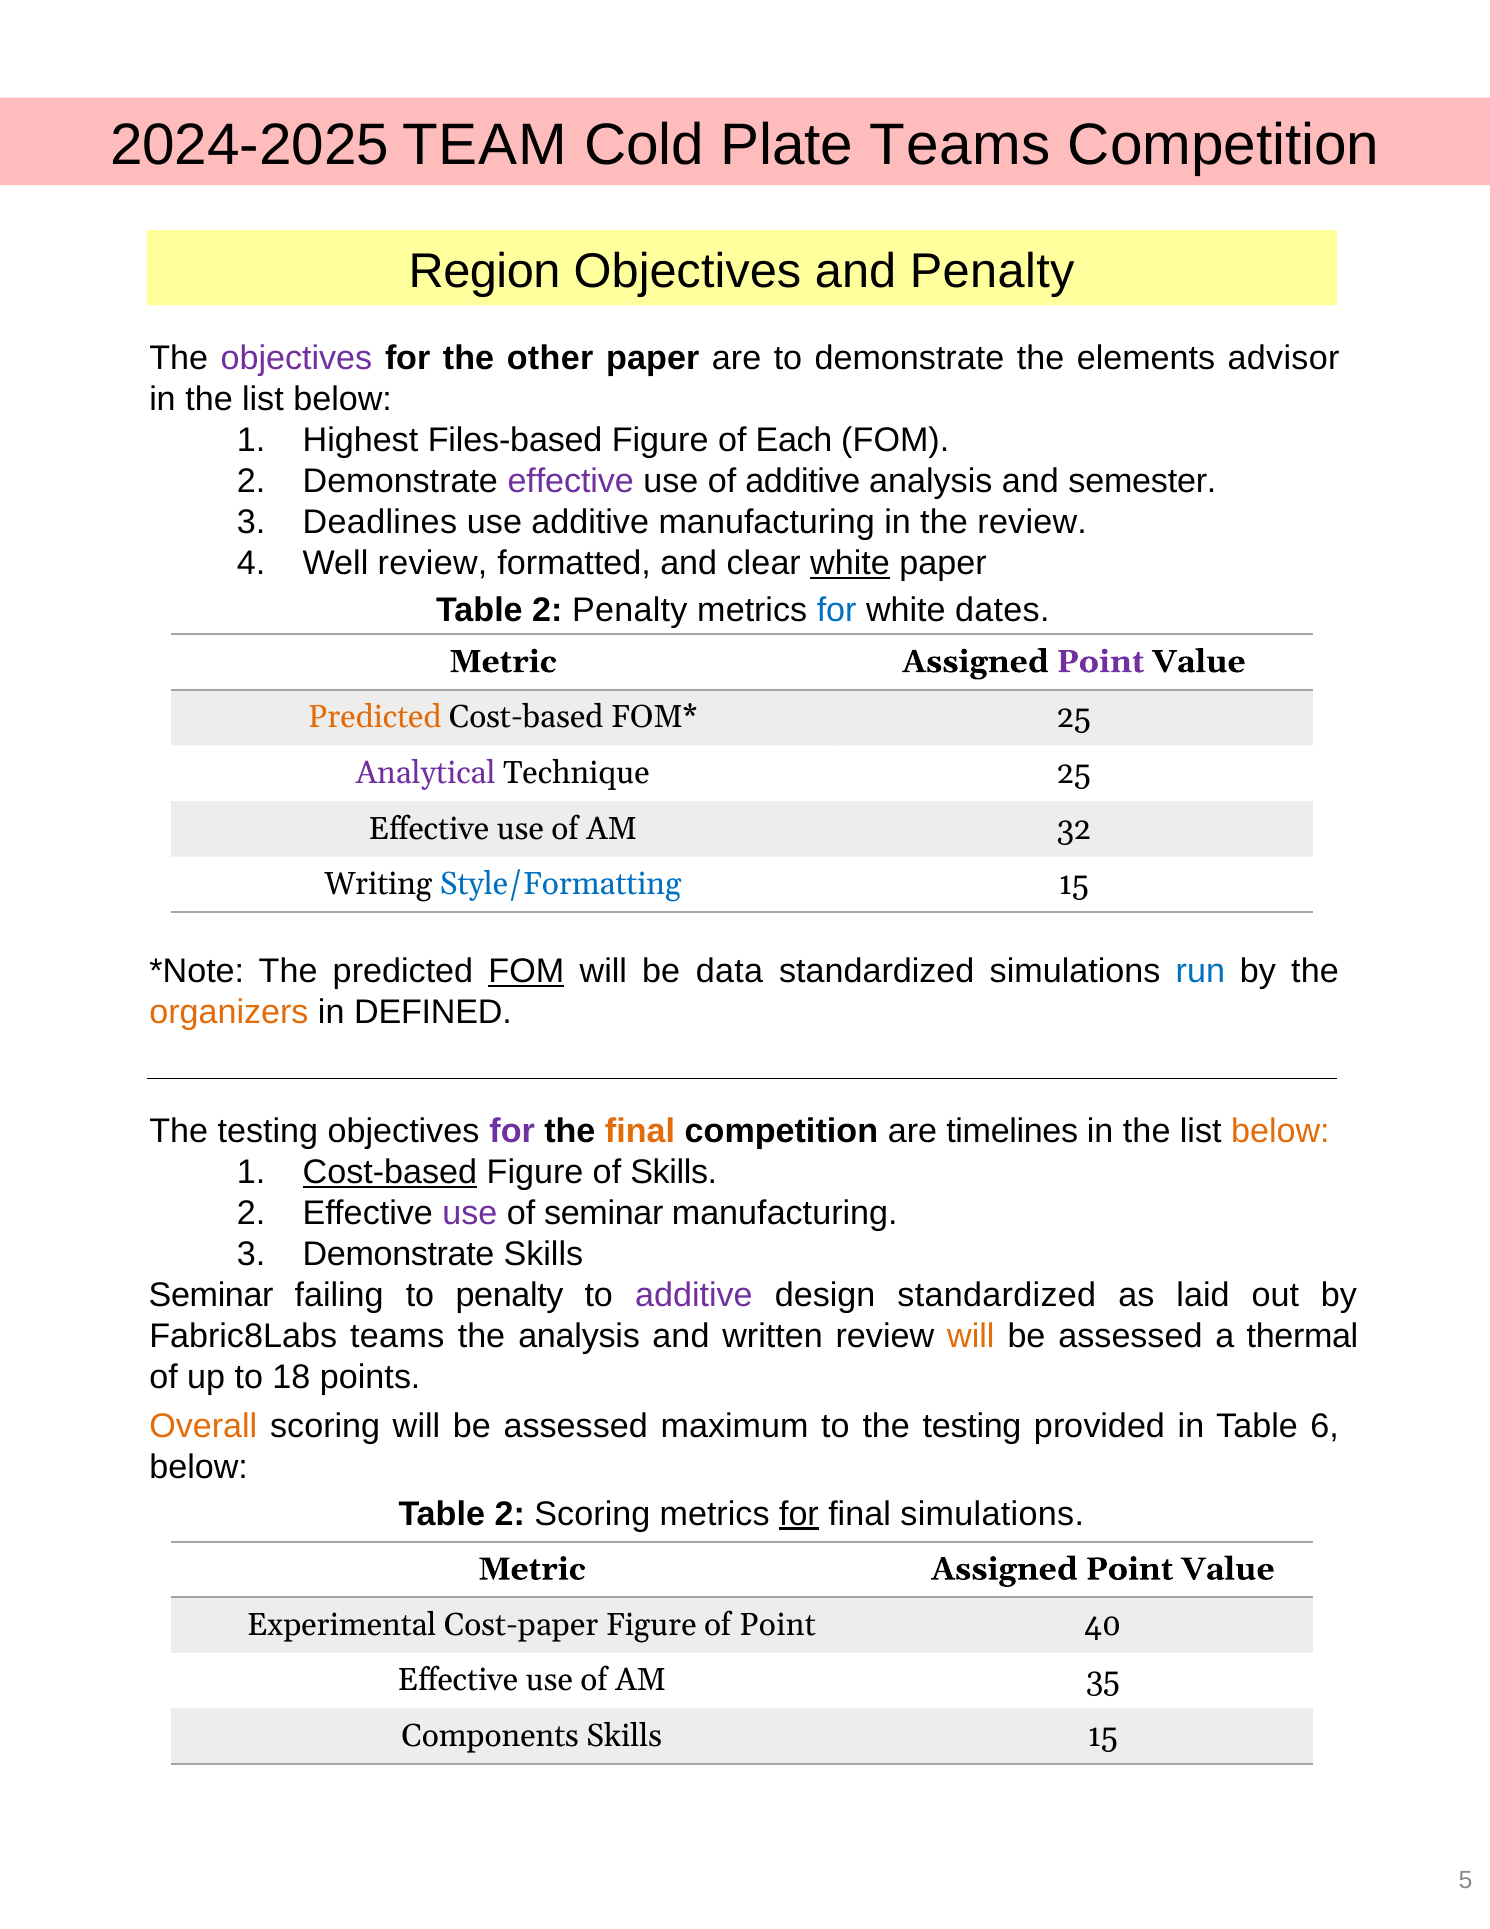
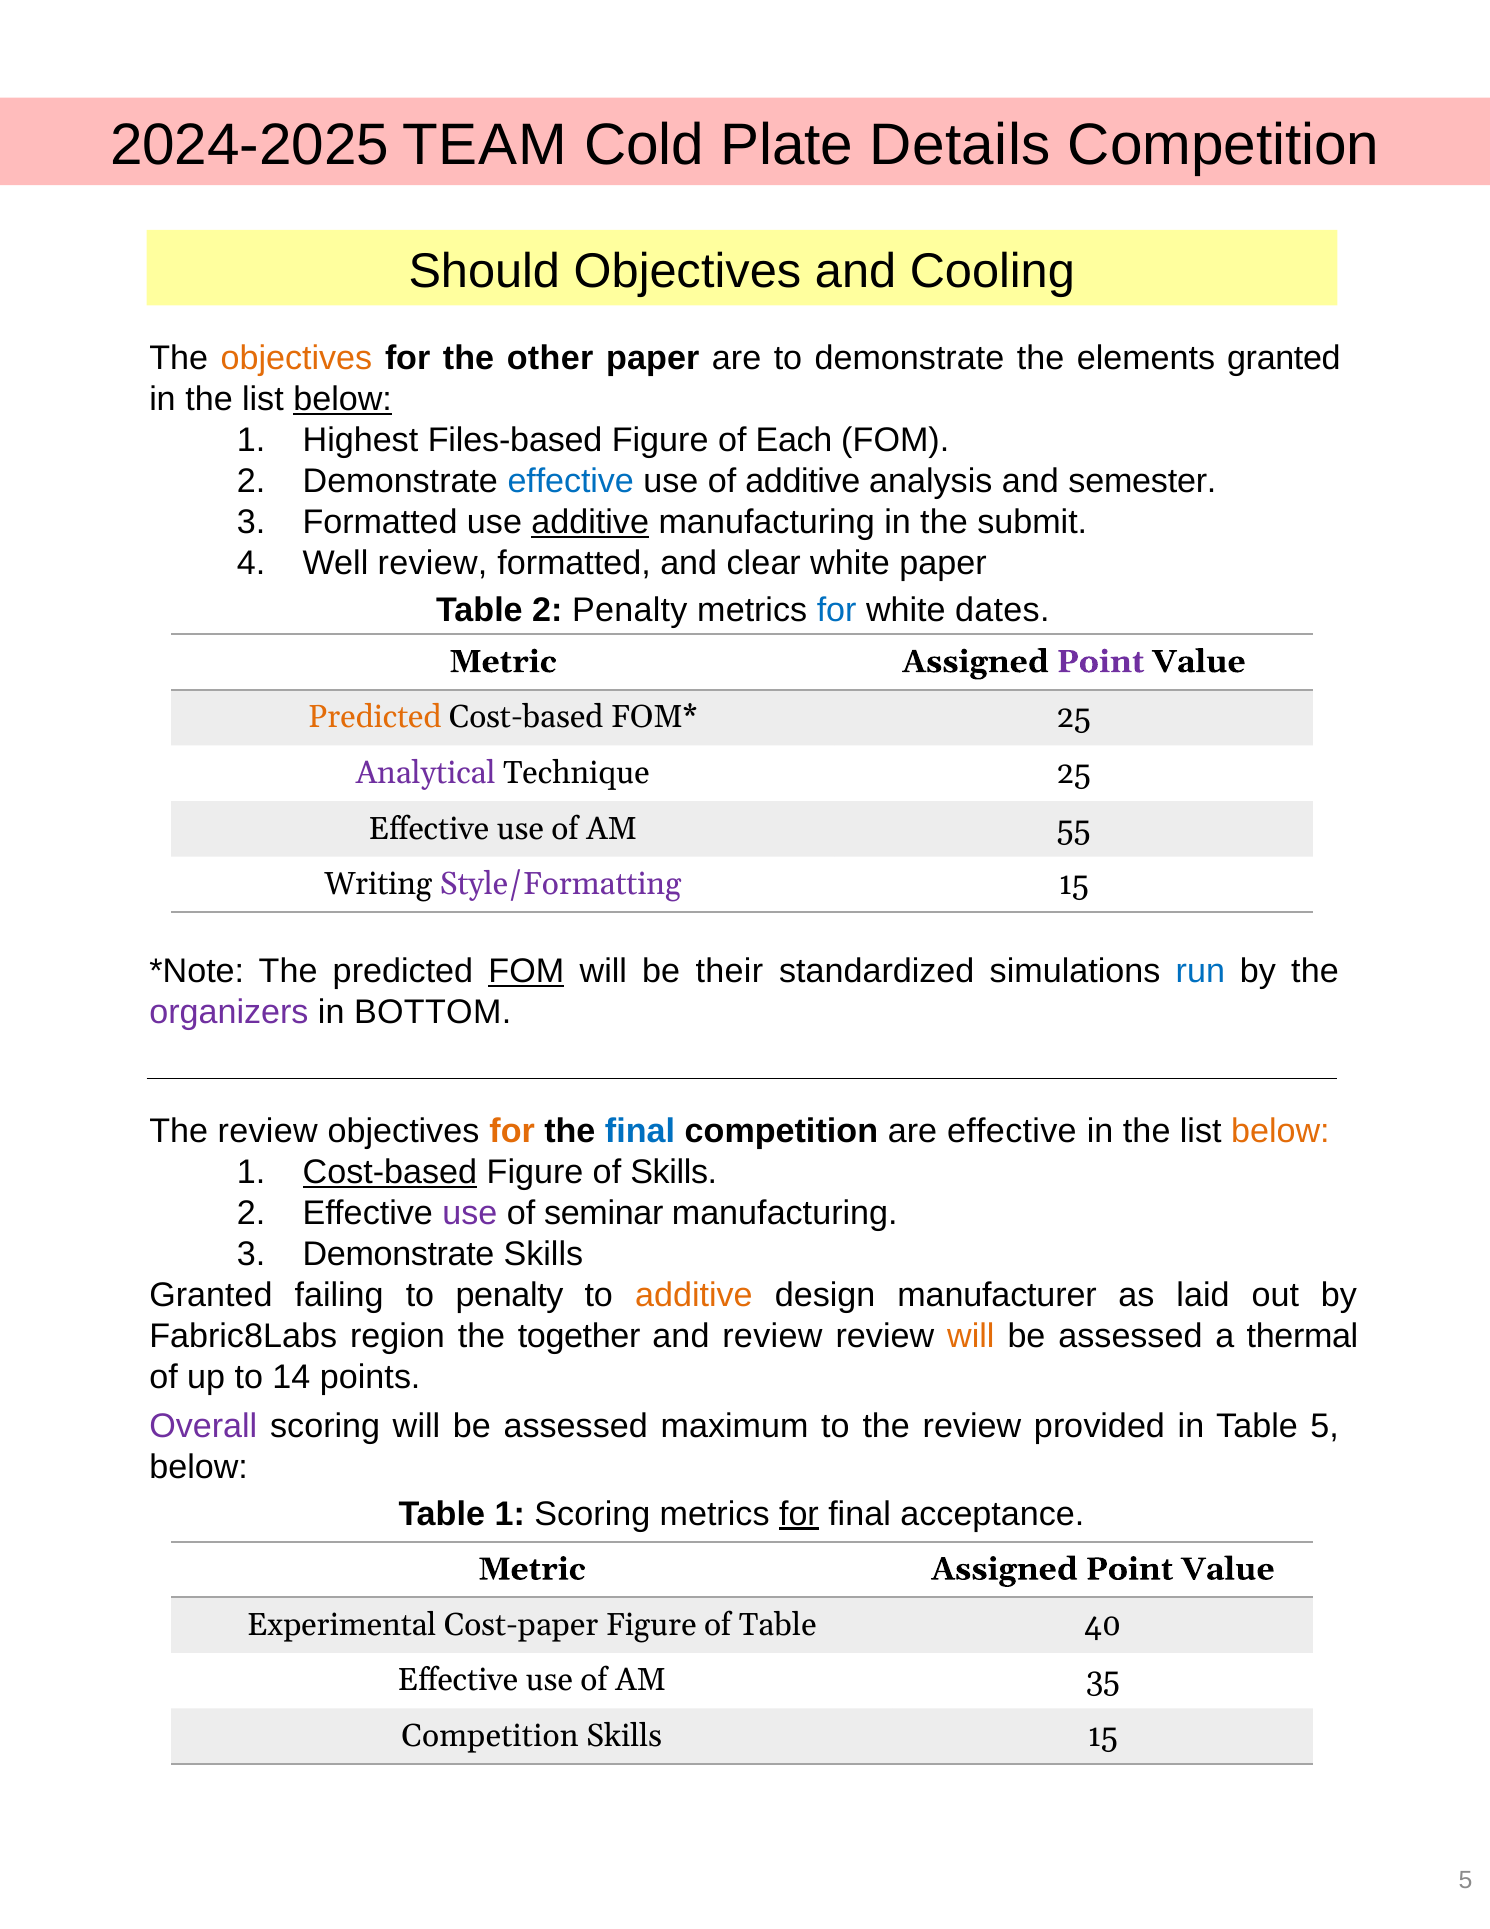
Plate Teams: Teams -> Details
Region: Region -> Should
and Penalty: Penalty -> Cooling
objectives at (296, 358) colour: purple -> orange
elements advisor: advisor -> granted
below at (343, 399) underline: none -> present
effective at (571, 481) colour: purple -> blue
3 Deadlines: Deadlines -> Formatted
additive at (590, 522) underline: none -> present
the review: review -> submit
white at (850, 563) underline: present -> none
32: 32 -> 55
Style/Formatting colour: blue -> purple
data: data -> their
organizers colour: orange -> purple
DEFINED: DEFINED -> BOTTOM
testing at (268, 1131): testing -> review
for at (512, 1131) colour: purple -> orange
final at (640, 1131) colour: orange -> blue
are timelines: timelines -> effective
Seminar at (211, 1295): Seminar -> Granted
additive at (694, 1295) colour: purple -> orange
design standardized: standardized -> manufacturer
Fabric8Labs teams: teams -> region
the analysis: analysis -> together
and written: written -> review
18: 18 -> 14
Overall colour: orange -> purple
to the testing: testing -> review
Table 6: 6 -> 5
2 at (510, 1513): 2 -> 1
final simulations: simulations -> acceptance
of Point: Point -> Table
Components at (490, 1735): Components -> Competition
